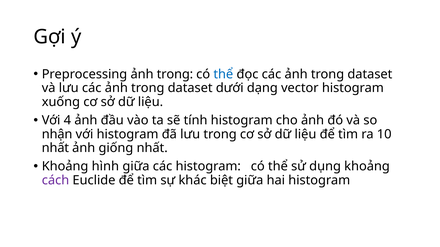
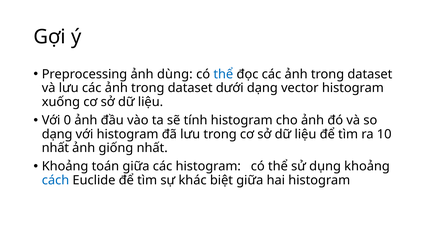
Preprocessing ảnh trong: trong -> dùng
4: 4 -> 0
nhận at (57, 134): nhận -> dạng
hình: hình -> toán
cách colour: purple -> blue
